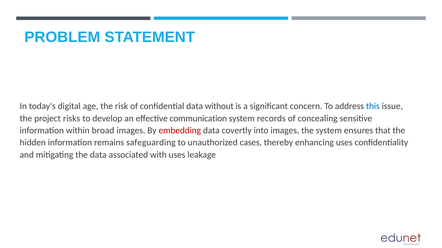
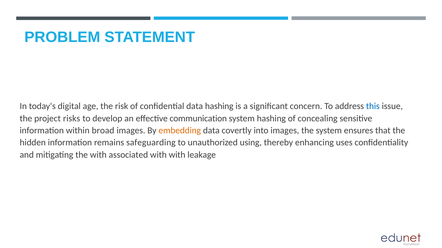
data without: without -> hashing
system records: records -> hashing
embedding colour: red -> orange
cases: cases -> using
the data: data -> with
with uses: uses -> with
